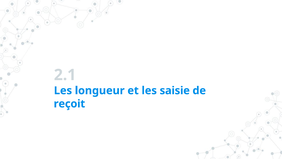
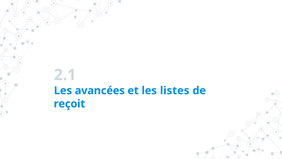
longueur: longueur -> avancées
saisie: saisie -> listes
